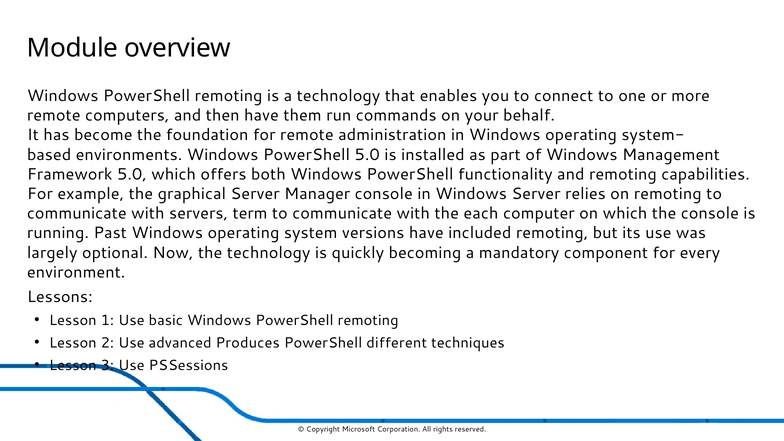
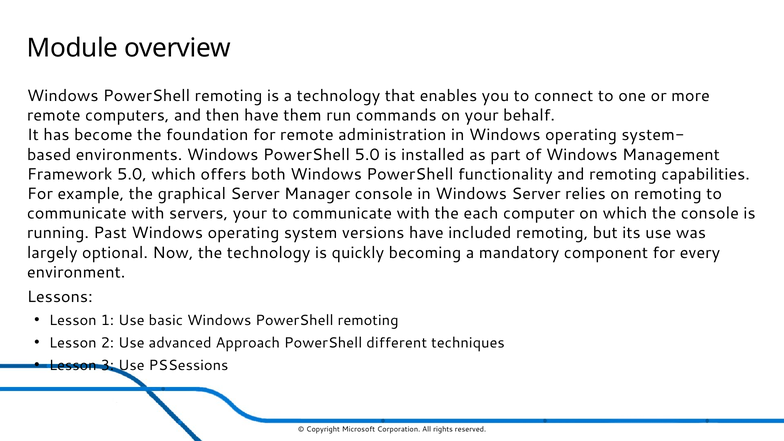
servers term: term -> your
Produces: Produces -> Approach
